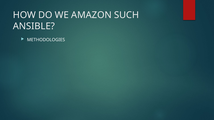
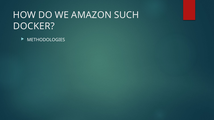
ANSIBLE: ANSIBLE -> DOCKER
